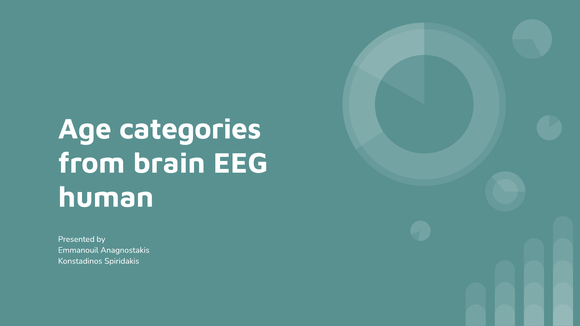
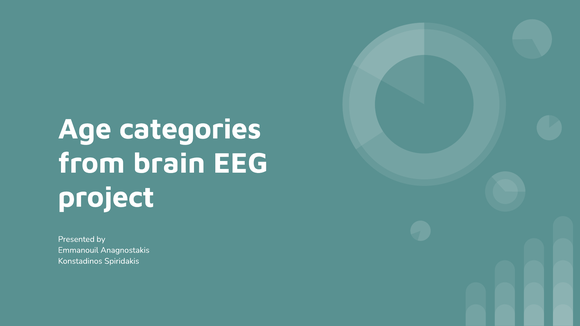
human: human -> project
